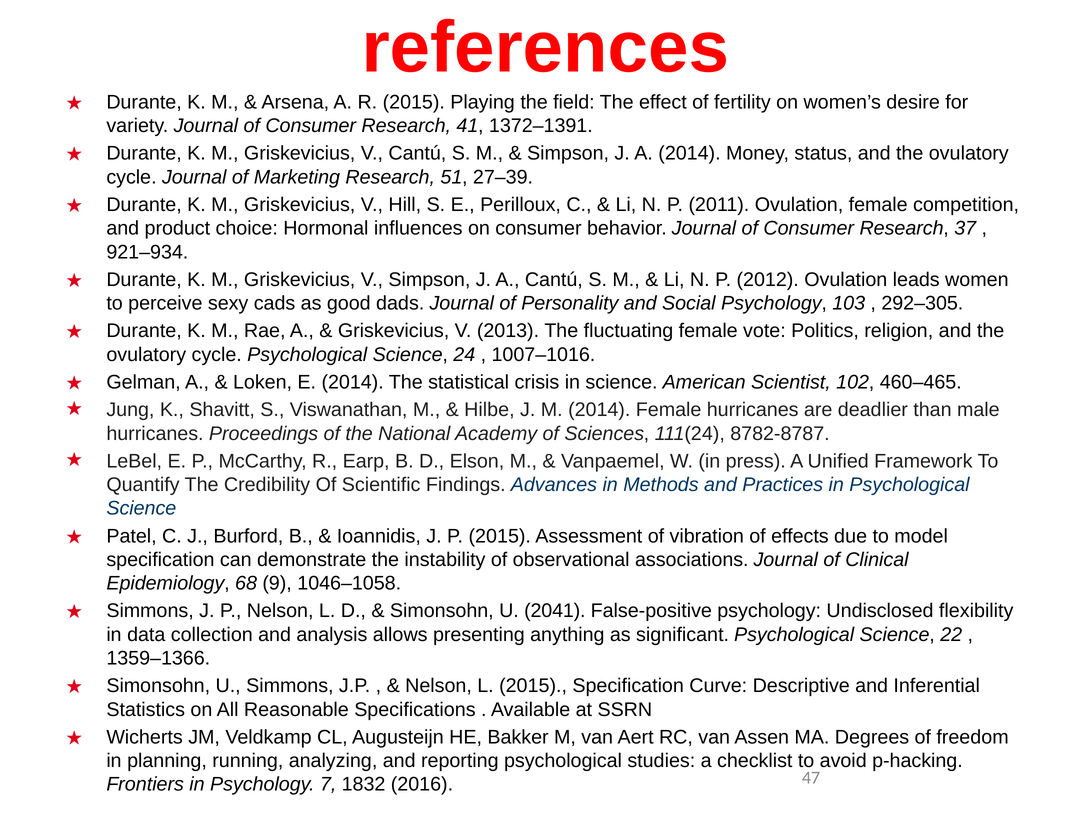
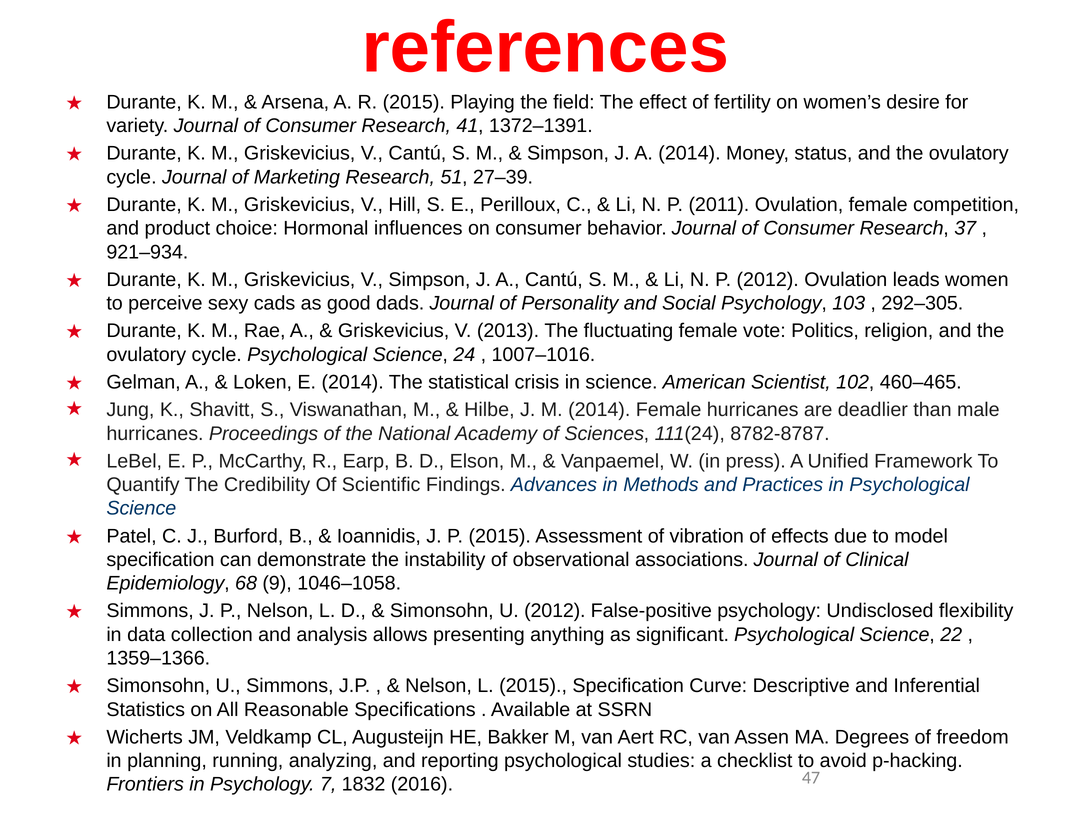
U 2041: 2041 -> 2012
